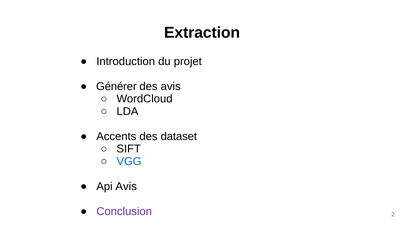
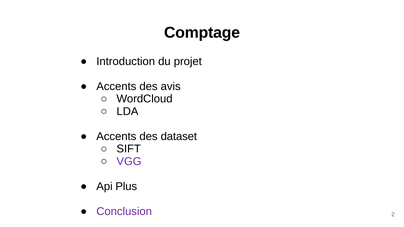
Extraction: Extraction -> Comptage
Générer at (116, 86): Générer -> Accents
VGG colour: blue -> purple
Api Avis: Avis -> Plus
